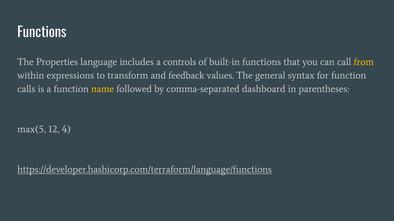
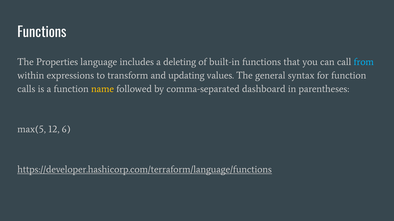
controls: controls -> deleting
from colour: yellow -> light blue
feedback: feedback -> updating
4: 4 -> 6
